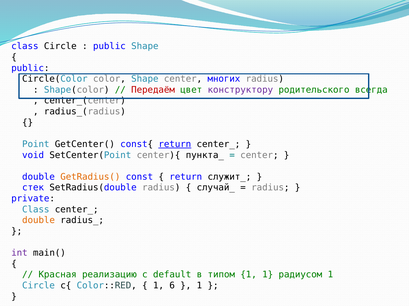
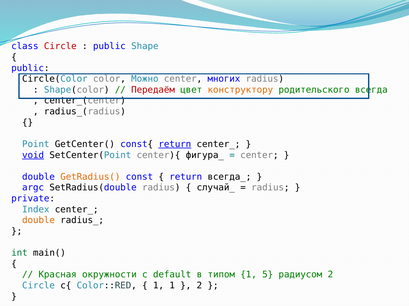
Circle at (60, 46) colour: black -> red
color Shape: Shape -> Можно
конструктору colour: purple -> orange
void underline: none -> present
пункта_: пункта_ -> фигура_
служит_: служит_ -> всегда_
стек: стек -> argc
Class at (36, 210): Class -> Index
int colour: purple -> green
реализацию: реализацию -> окружности
1 1: 1 -> 5
радиусом 1: 1 -> 2
1 6: 6 -> 1
1 at (199, 286): 1 -> 2
